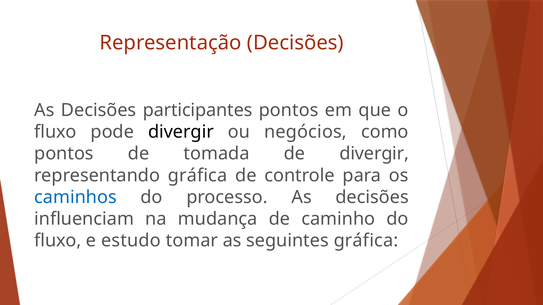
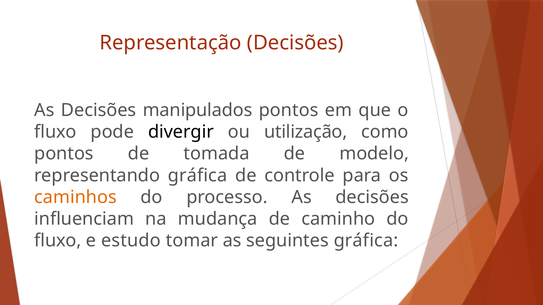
participantes: participantes -> manipulados
negócios: negócios -> utilização
de divergir: divergir -> modelo
caminhos colour: blue -> orange
